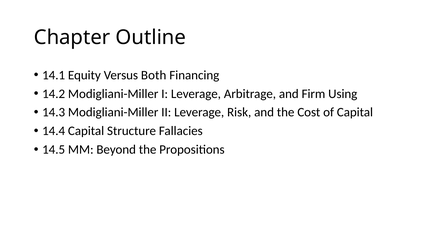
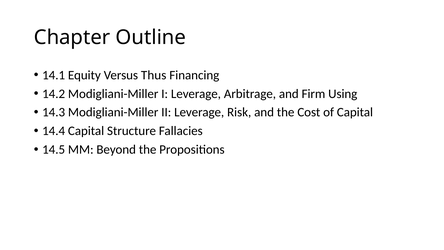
Both: Both -> Thus
